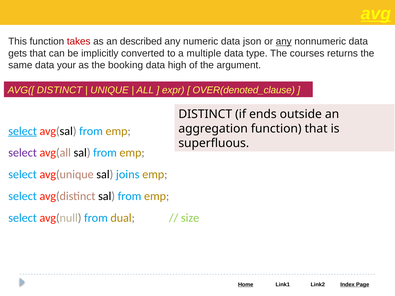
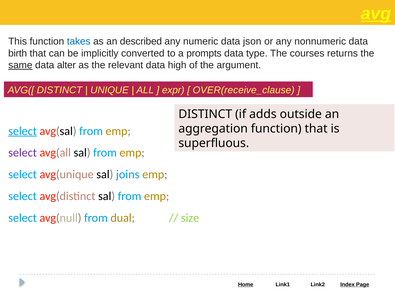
takes colour: red -> blue
any at (284, 41) underline: present -> none
gets: gets -> birth
multiple: multiple -> prompts
same underline: none -> present
your: your -> alter
booking: booking -> relevant
OVER(denoted_clause: OVER(denoted_clause -> OVER(receive_clause
ends: ends -> adds
